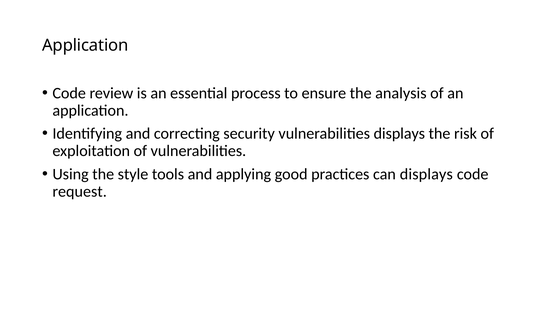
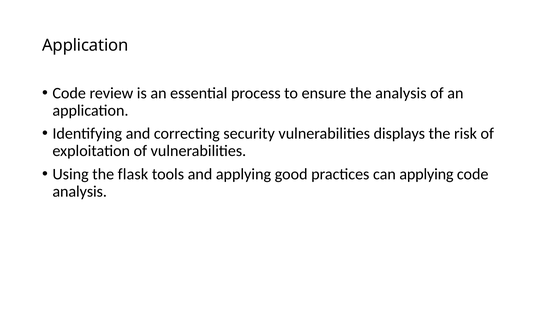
style: style -> flask
can displays: displays -> applying
request at (80, 192): request -> analysis
